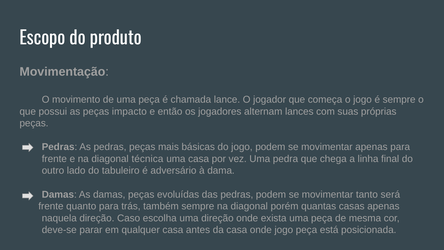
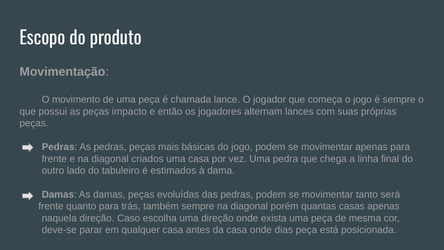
técnica: técnica -> criados
adversário: adversário -> estimados
onde jogo: jogo -> dias
